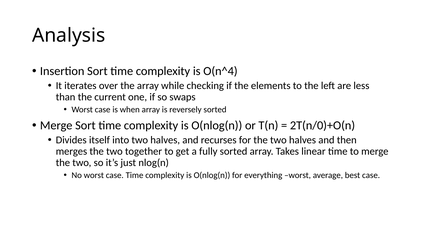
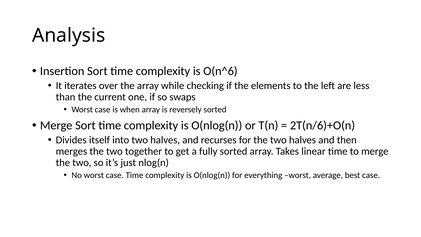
O(n^4: O(n^4 -> O(n^6
2T(n/0)+O(n: 2T(n/0)+O(n -> 2T(n/6)+O(n
